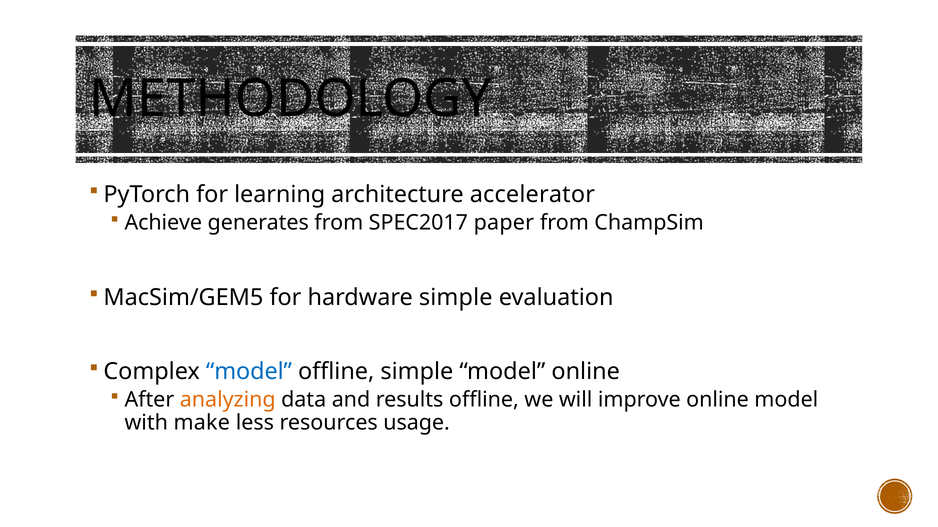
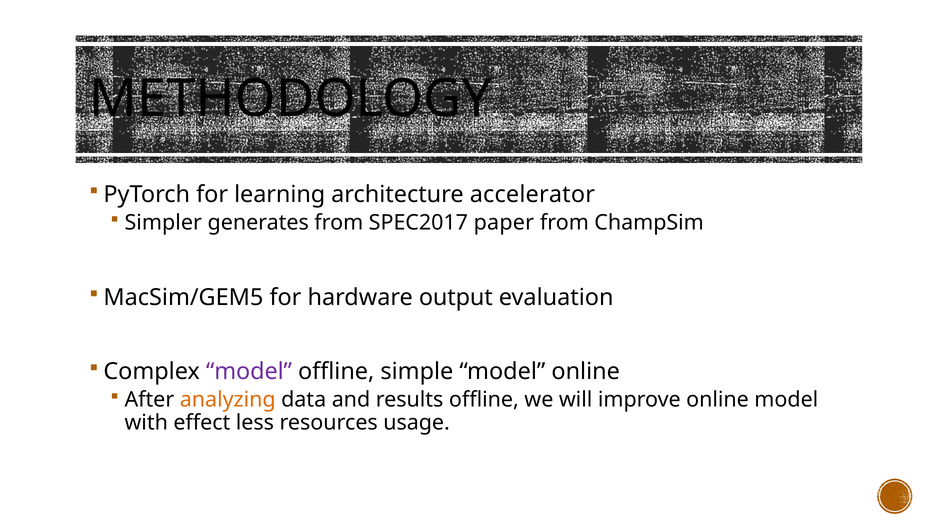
Achieve: Achieve -> Simpler
hardware simple: simple -> output
model at (249, 372) colour: blue -> purple
make: make -> effect
